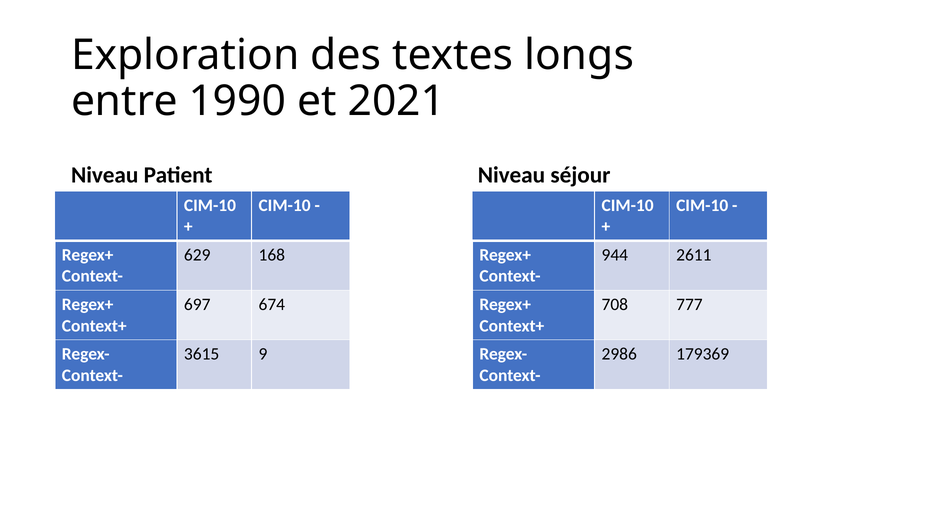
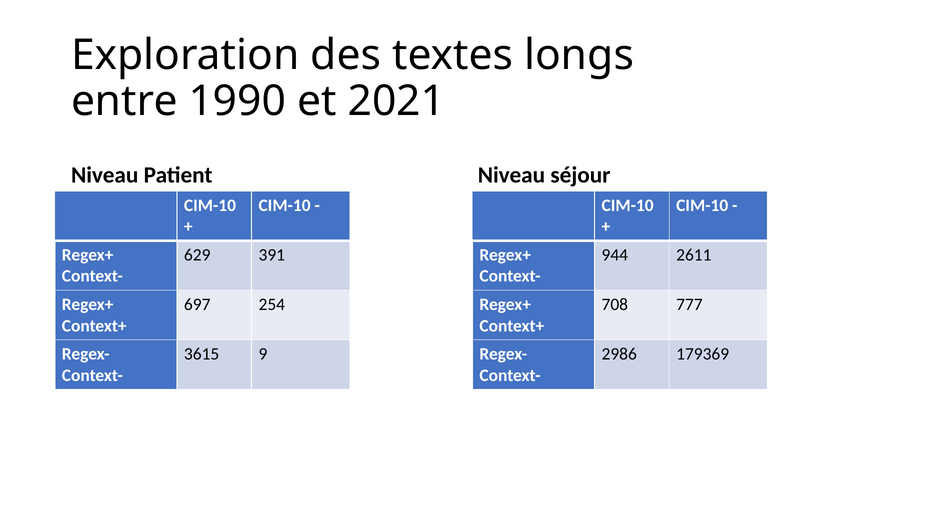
168: 168 -> 391
674: 674 -> 254
